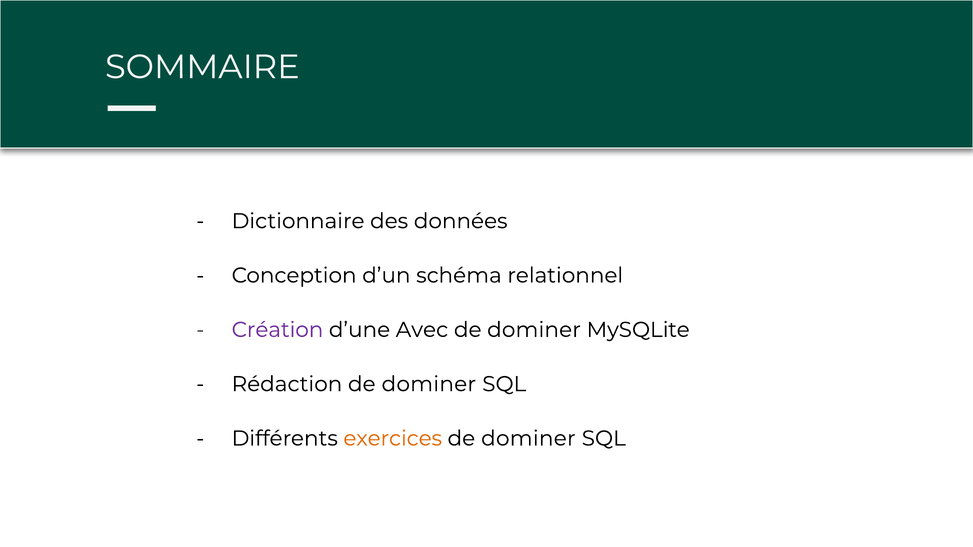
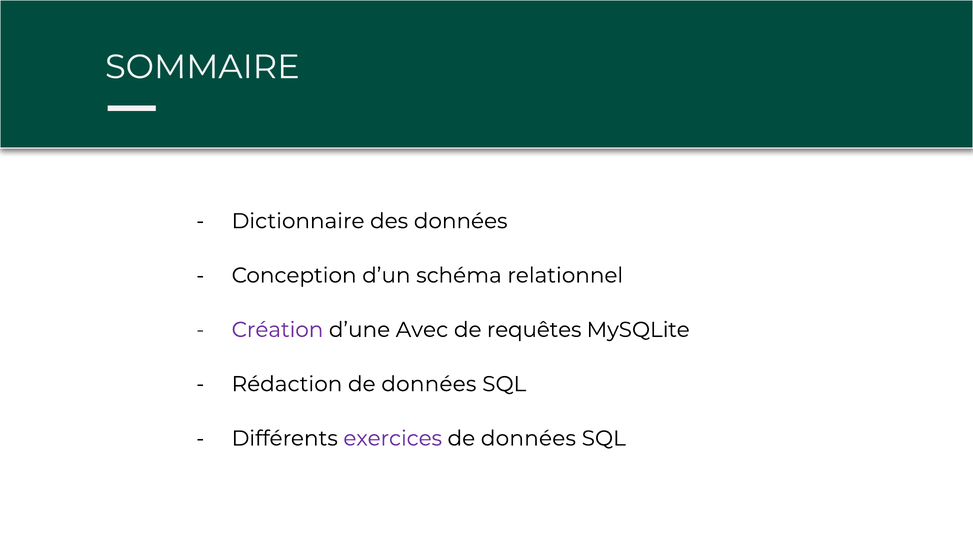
dominer at (534, 330): dominer -> requêtes
Rédaction de dominer: dominer -> données
exercices colour: orange -> purple
dominer at (528, 439): dominer -> données
